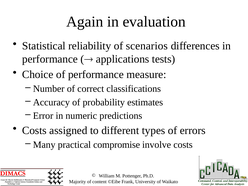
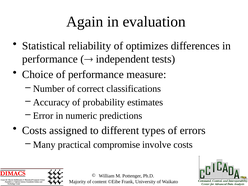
scenarios: scenarios -> optimizes
applications: applications -> independent
